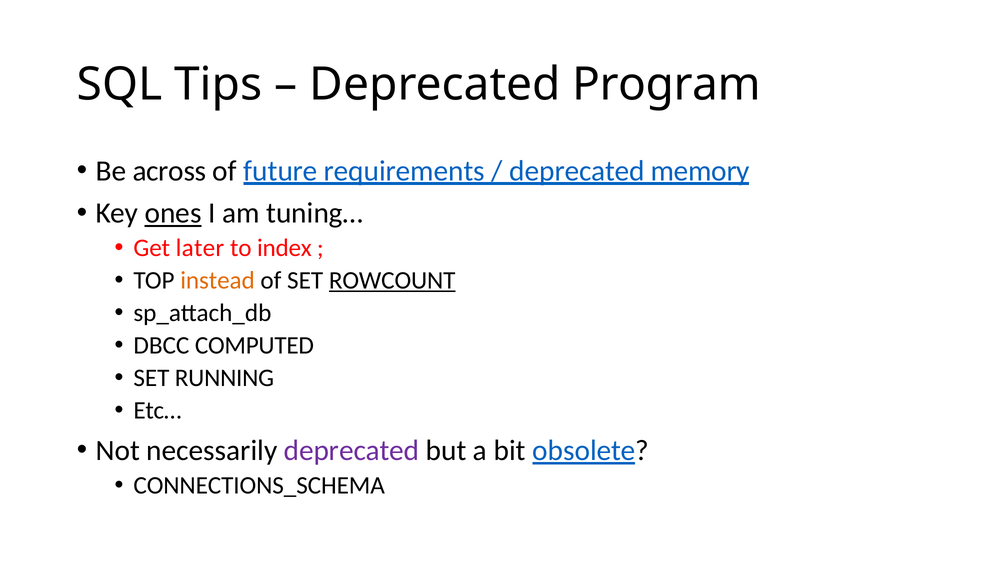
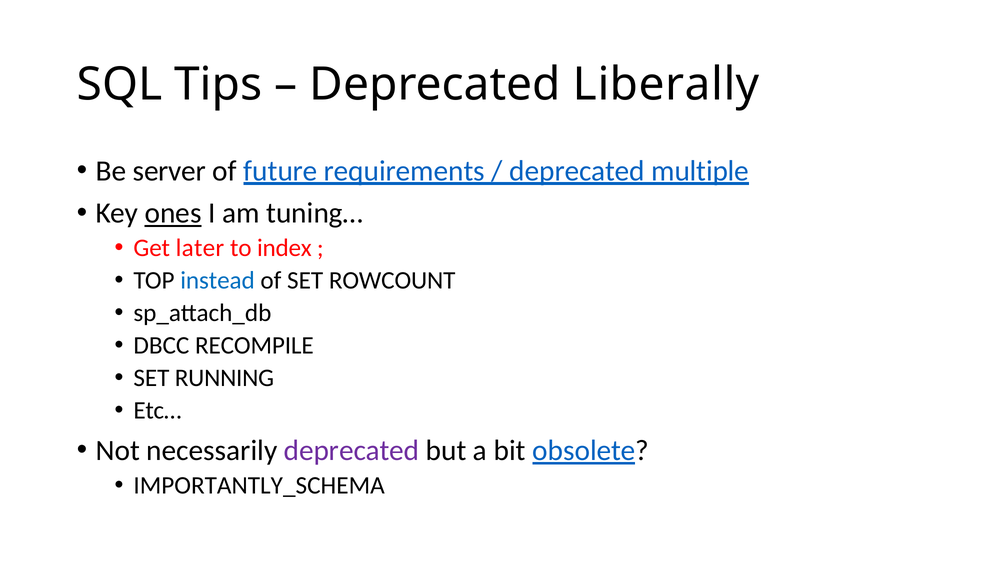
Program: Program -> Liberally
across: across -> server
memory: memory -> multiple
instead colour: orange -> blue
ROWCOUNT underline: present -> none
COMPUTED: COMPUTED -> RECOMPILE
CONNECTIONS_SCHEMA: CONNECTIONS_SCHEMA -> IMPORTANTLY_SCHEMA
